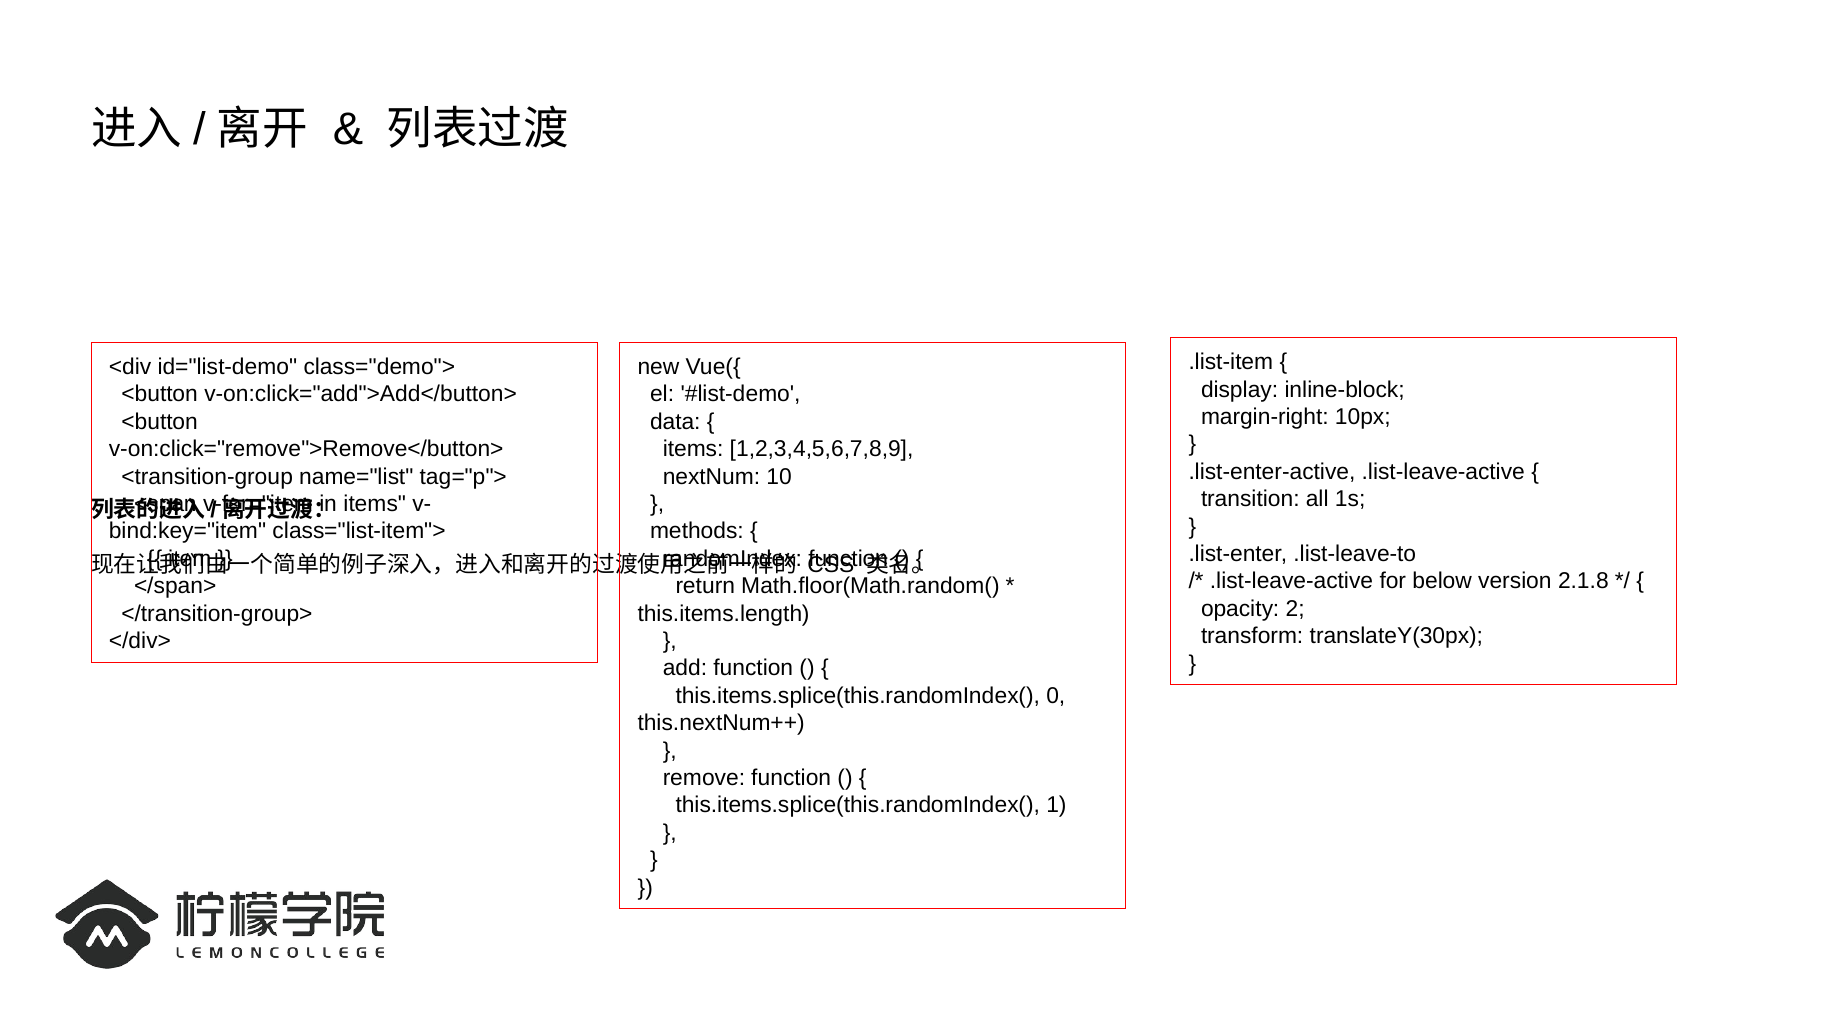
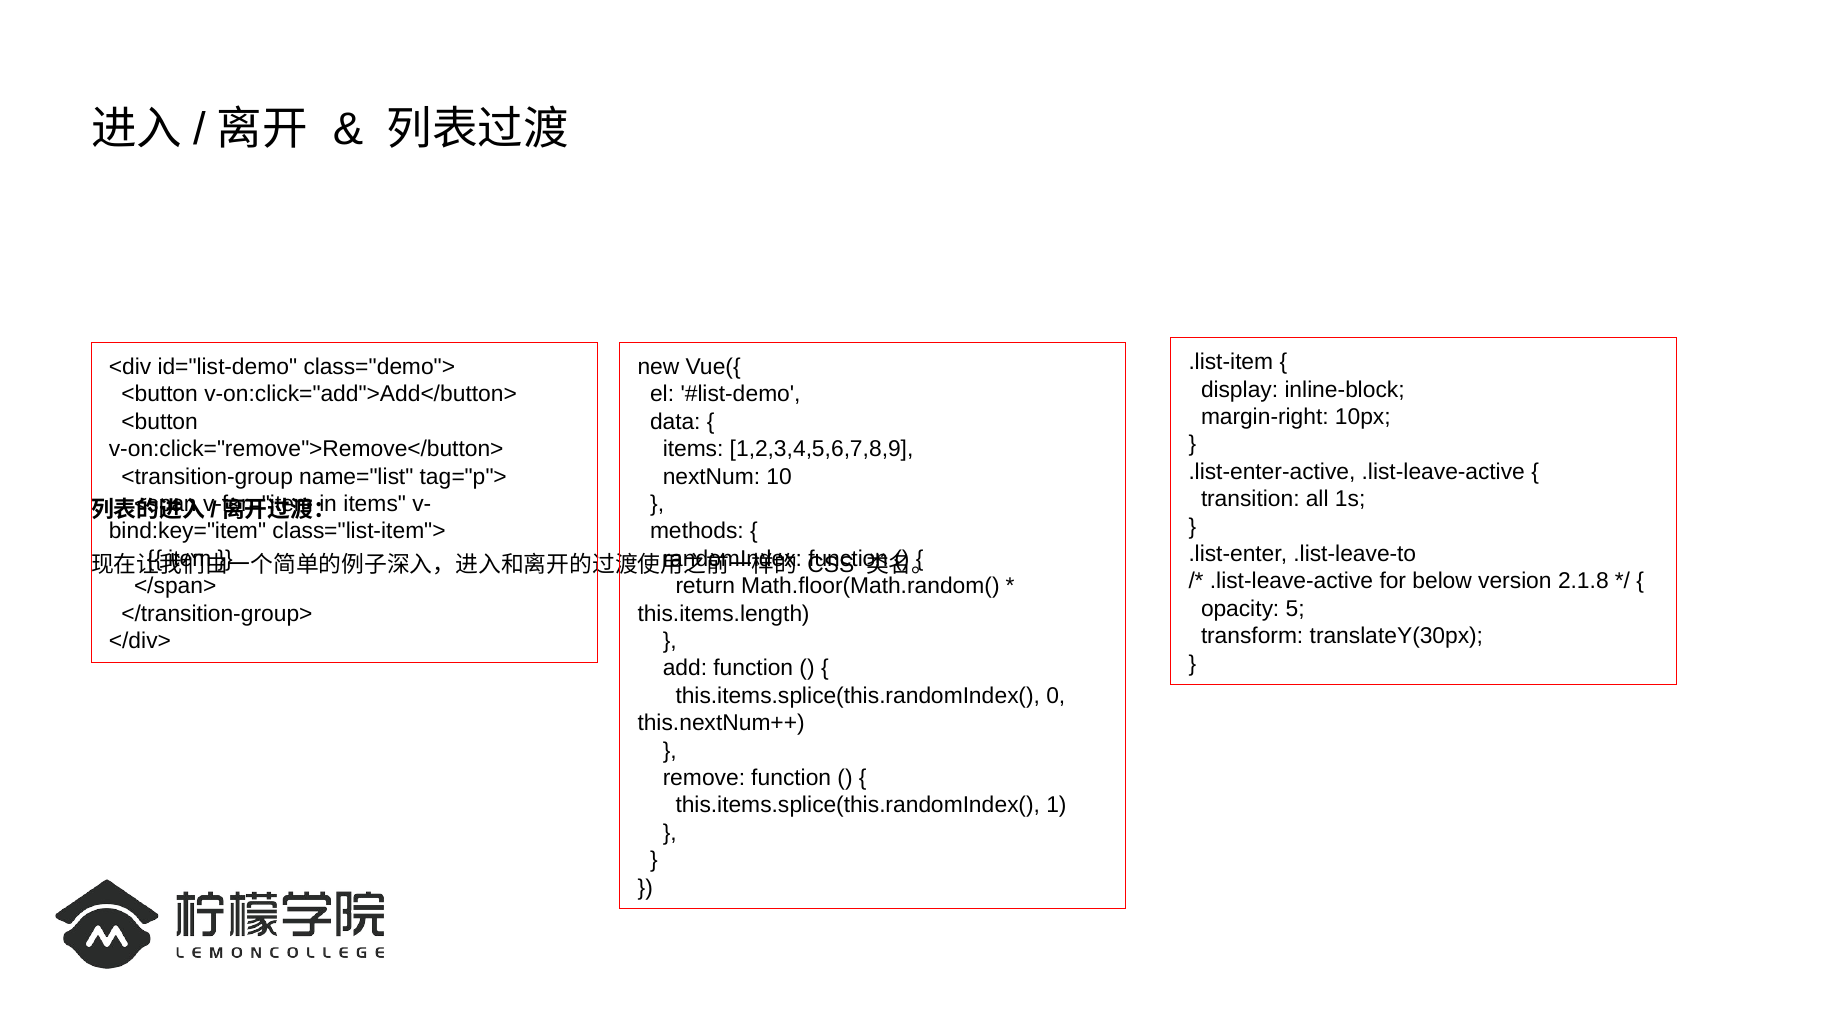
2: 2 -> 5
